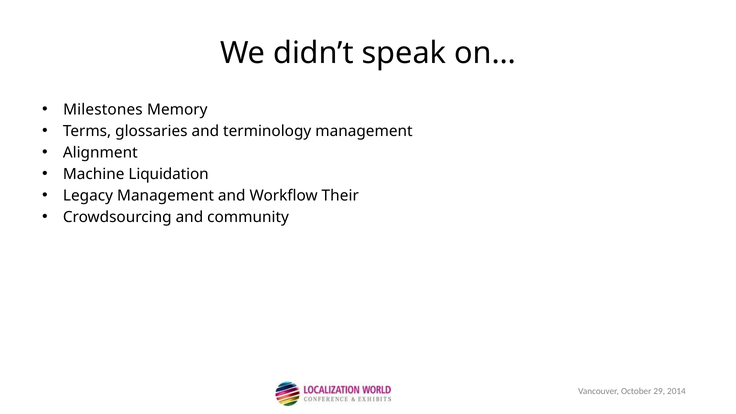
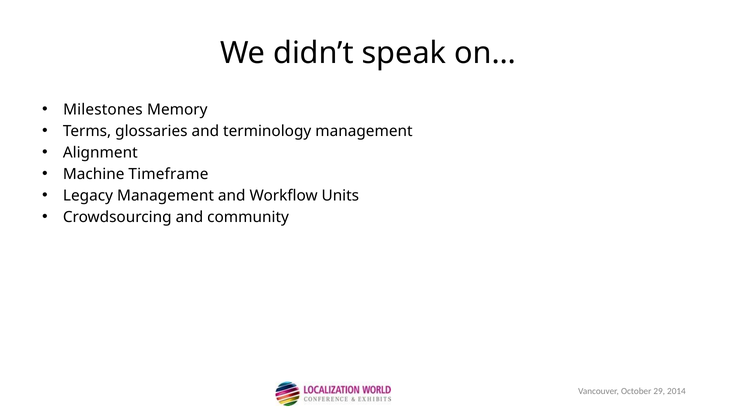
Liquidation: Liquidation -> Timeframe
Their: Their -> Units
